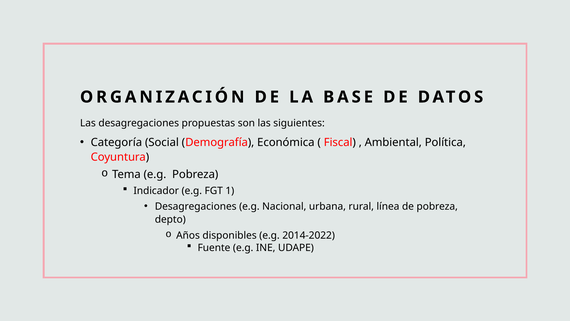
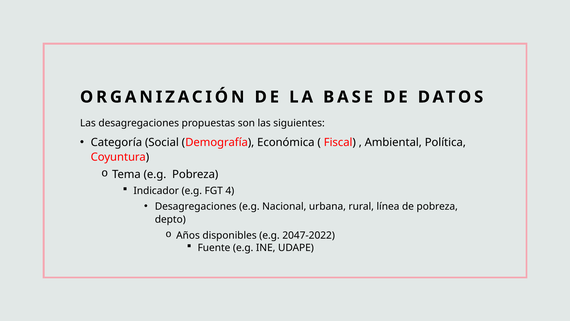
1: 1 -> 4
2014-2022: 2014-2022 -> 2047-2022
